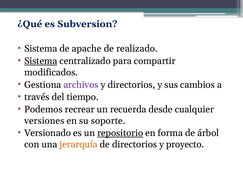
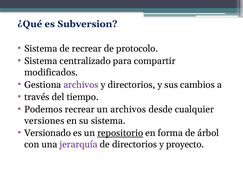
de apache: apache -> recrear
realizado: realizado -> protocolo
Sistema at (41, 61) underline: present -> none
un recuerda: recuerda -> archivos
su soporte: soporte -> sistema
jerarquía colour: orange -> purple
